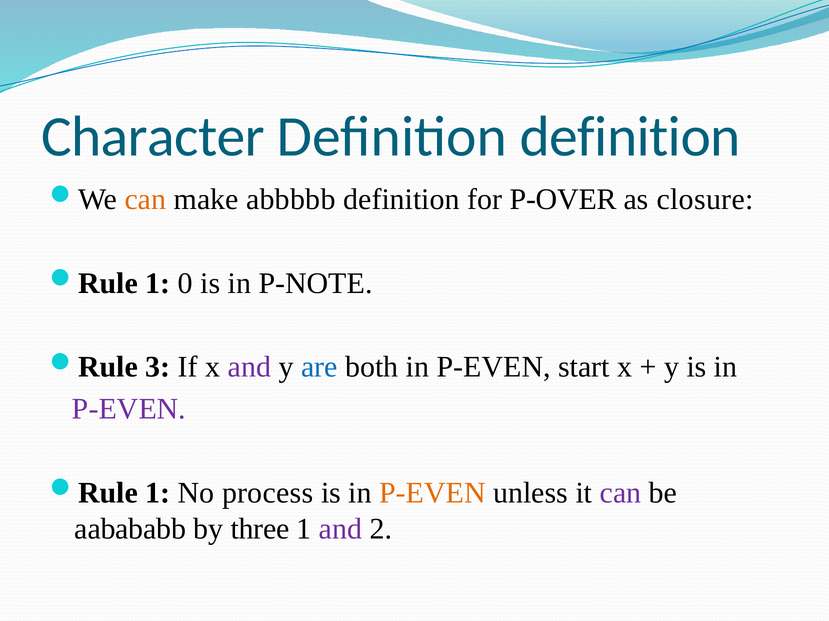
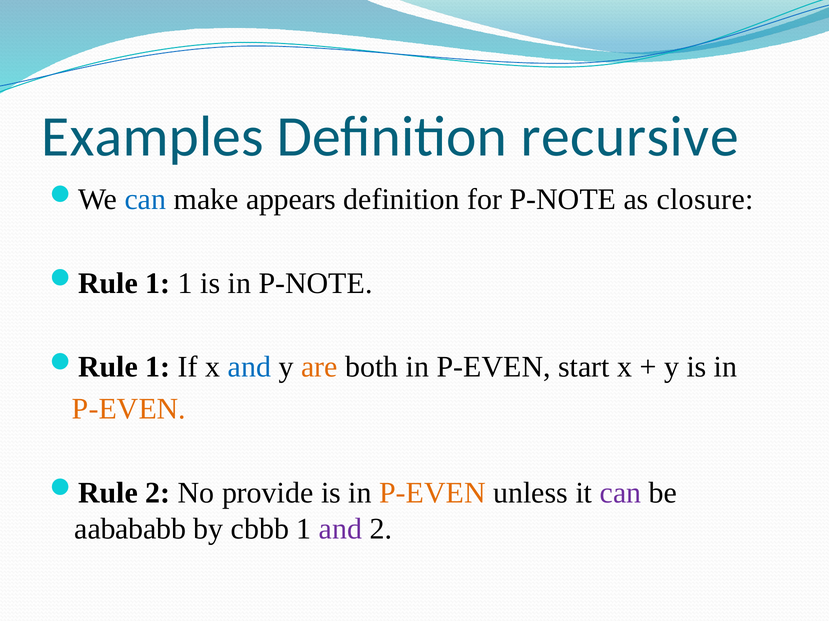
Character: Character -> Examples
Definition definition: definition -> recursive
can at (145, 200) colour: orange -> blue
abbbbb: abbbbb -> appears
for P-OVER: P-OVER -> P-NOTE
1 0: 0 -> 1
3 at (158, 368): 3 -> 1
and at (249, 368) colour: purple -> blue
are colour: blue -> orange
P-EVEN at (129, 410) colour: purple -> orange
1 at (158, 493): 1 -> 2
process: process -> provide
three: three -> cbbb
